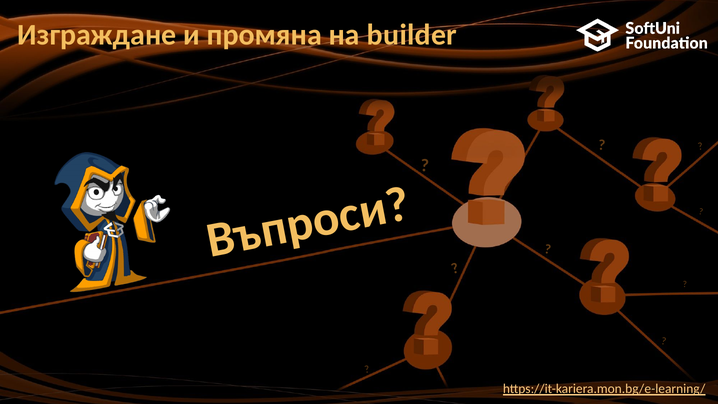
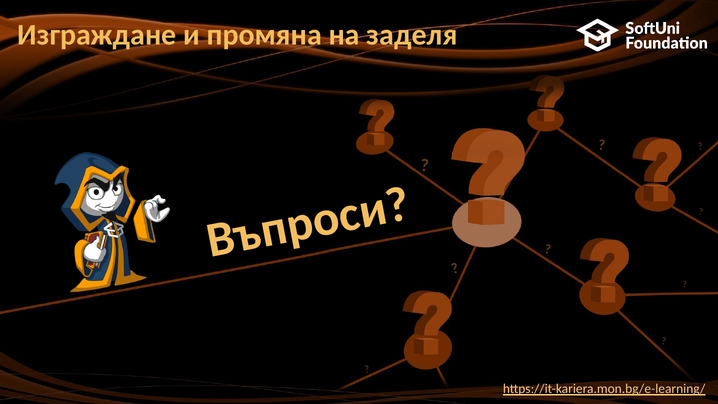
builder: builder -> заделя
